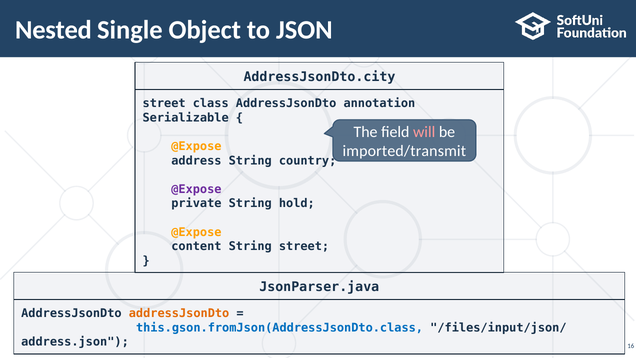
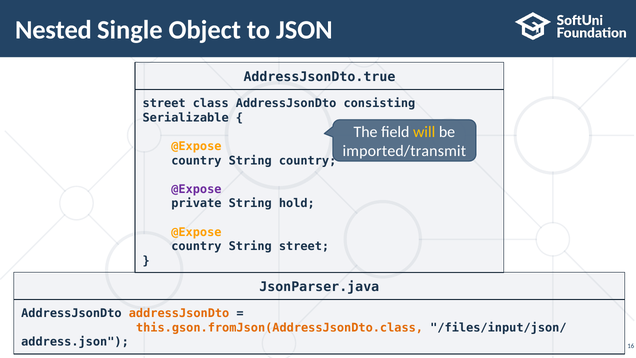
AddressJsonDto.city: AddressJsonDto.city -> AddressJsonDto.true
annotation: annotation -> consisting
will colour: pink -> yellow
address at (196, 161): address -> country
content at (196, 246): content -> country
this.gson.fromJson(AddressJsonDto.class colour: blue -> orange
